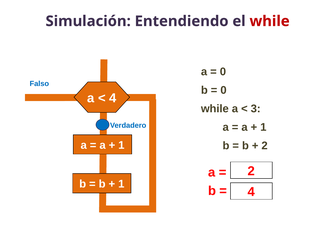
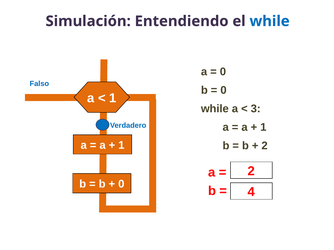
while at (270, 21) colour: red -> blue
4 at (113, 98): 4 -> 1
1 at (121, 184): 1 -> 0
